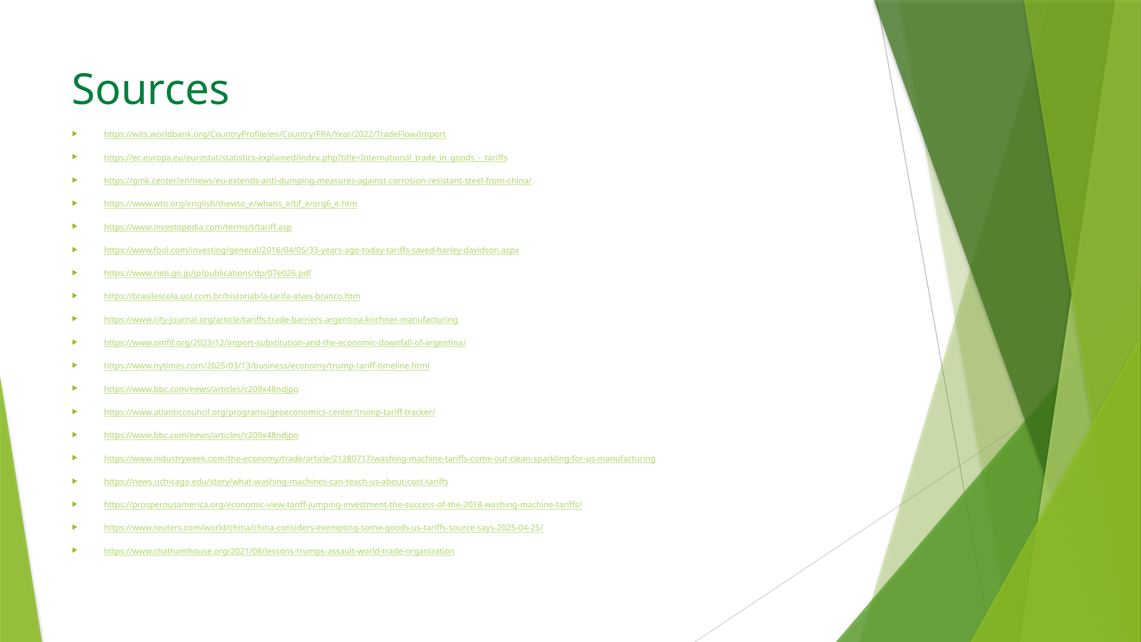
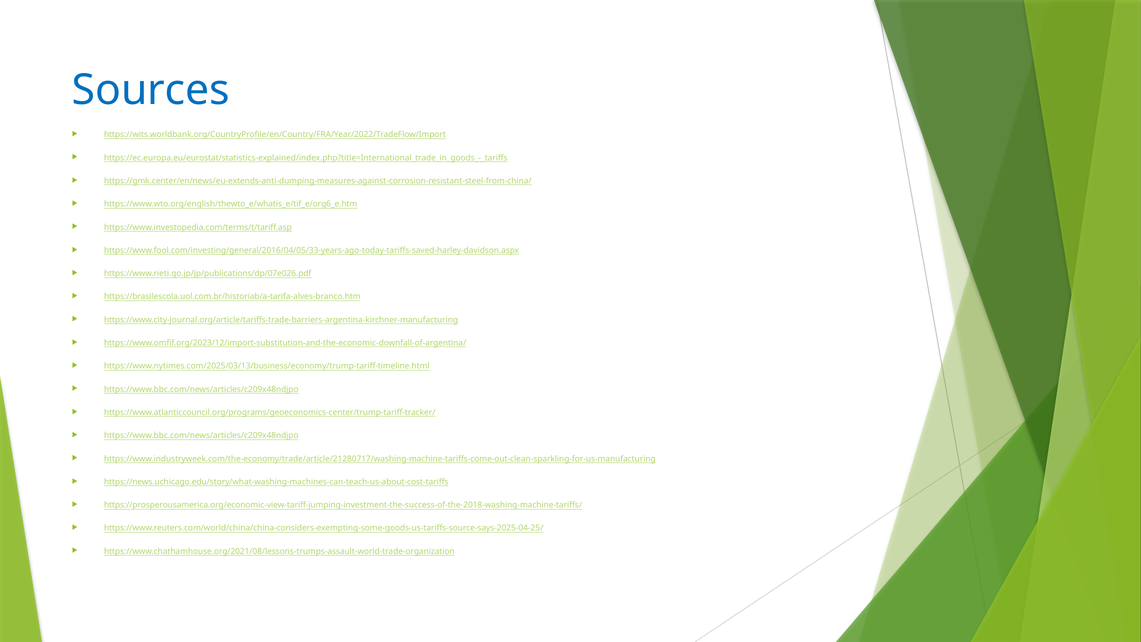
Sources colour: green -> blue
